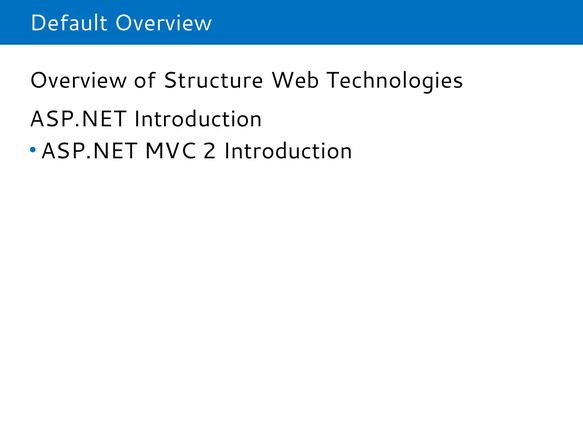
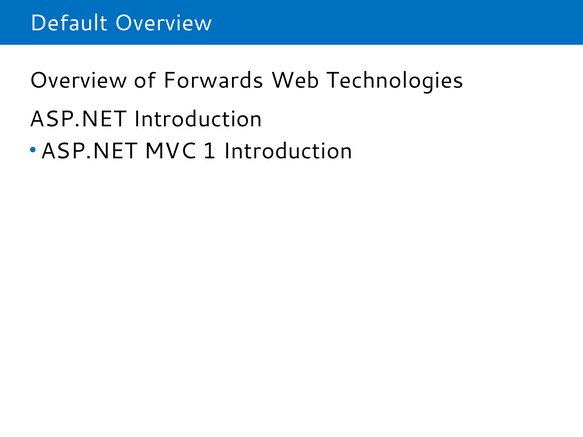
Structure: Structure -> Forwards
2: 2 -> 1
